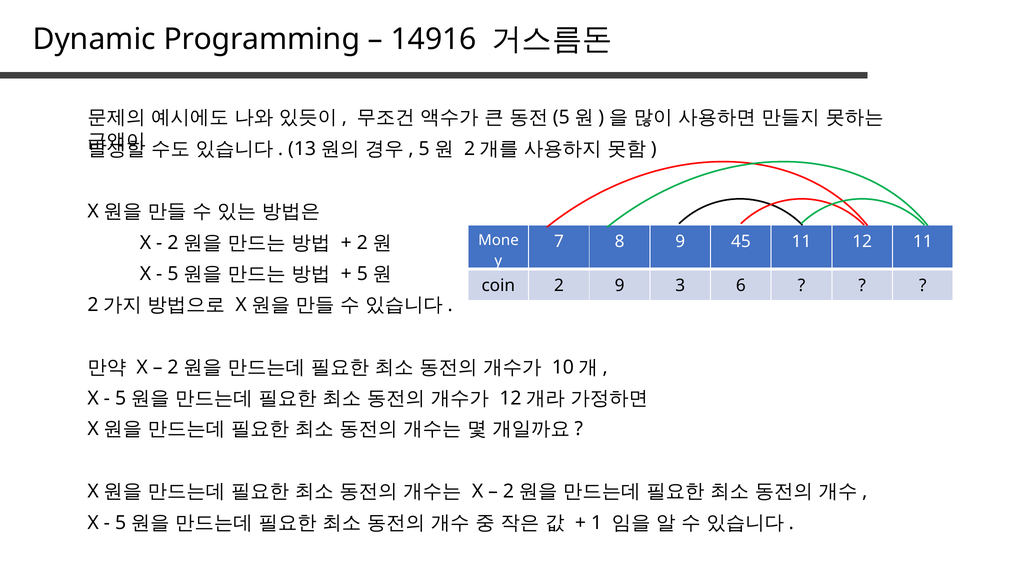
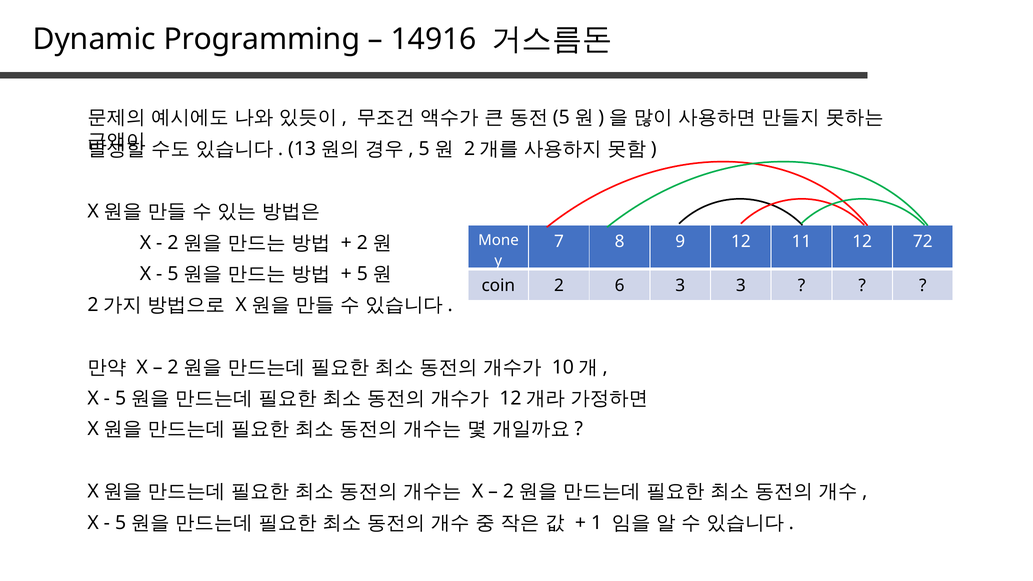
9 45: 45 -> 12
12 11: 11 -> 72
2 9: 9 -> 6
3 6: 6 -> 3
